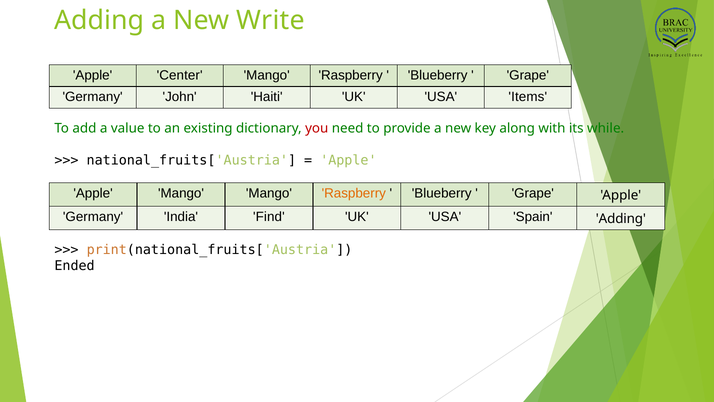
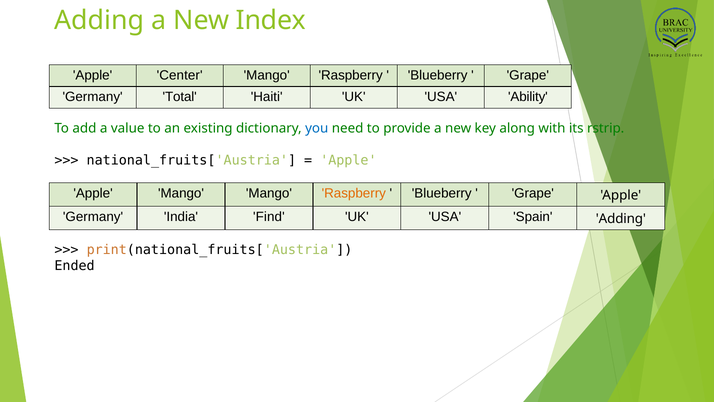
Write: Write -> Index
John: John -> Total
Items: Items -> Ability
you colour: red -> blue
while: while -> rstrip
